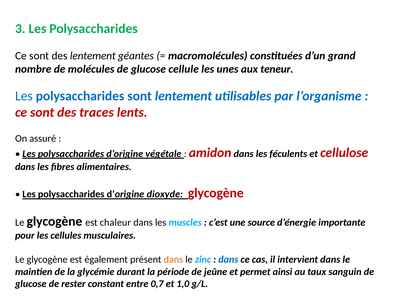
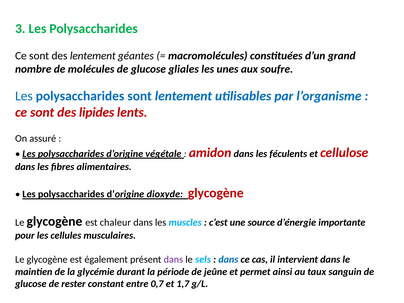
cellule: cellule -> gliales
teneur: teneur -> soufre
traces: traces -> lipides
dans at (173, 260) colour: orange -> purple
zinc: zinc -> sels
1,0: 1,0 -> 1,7
